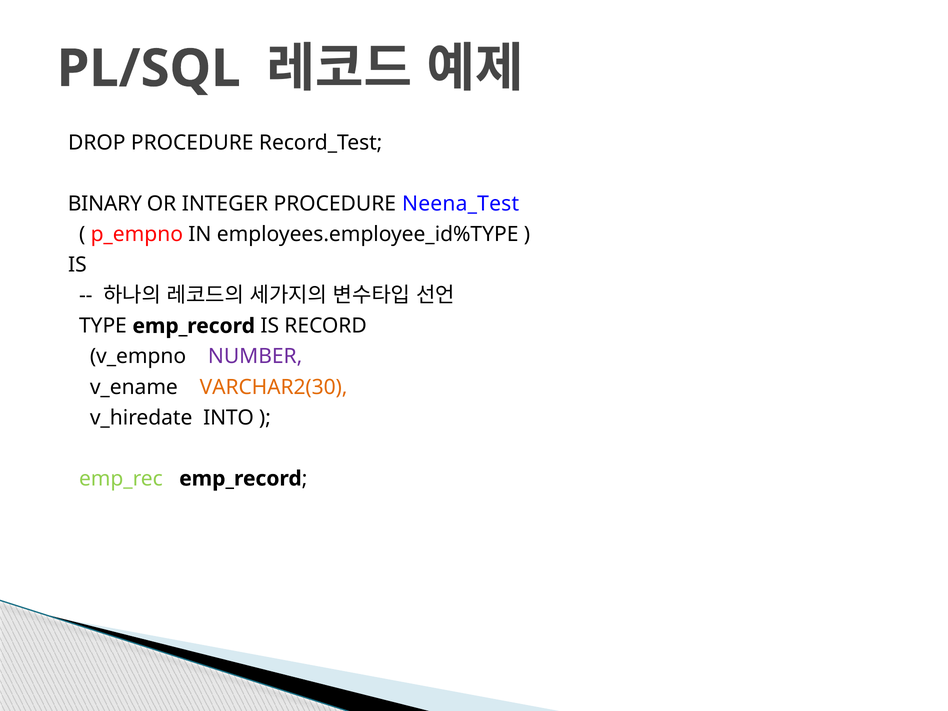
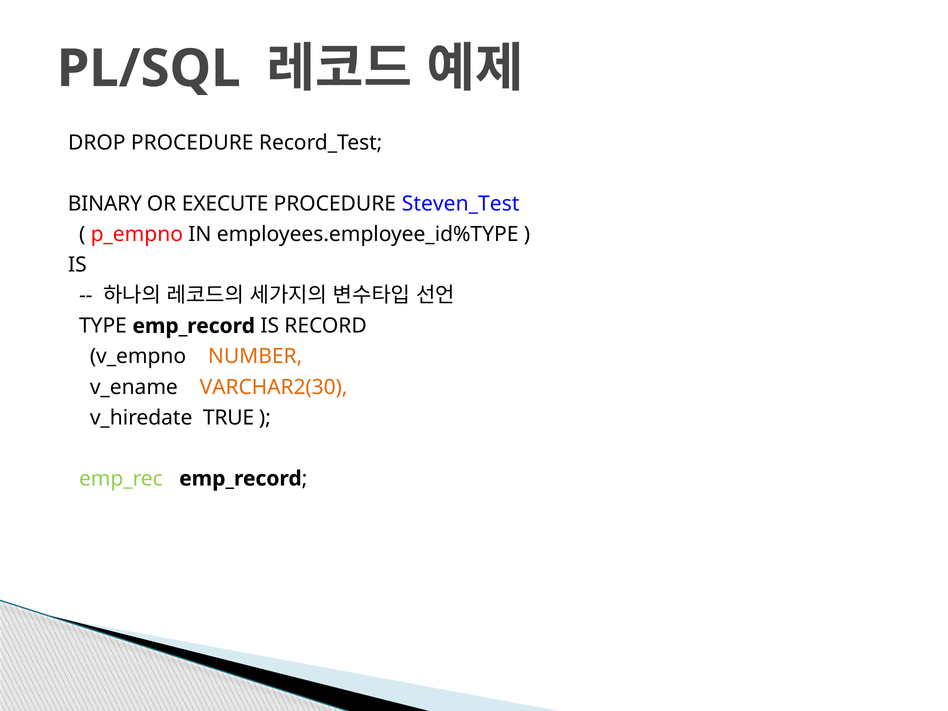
INTEGER: INTEGER -> EXECUTE
Neena_Test: Neena_Test -> Steven_Test
NUMBER colour: purple -> orange
INTO: INTO -> TRUE
